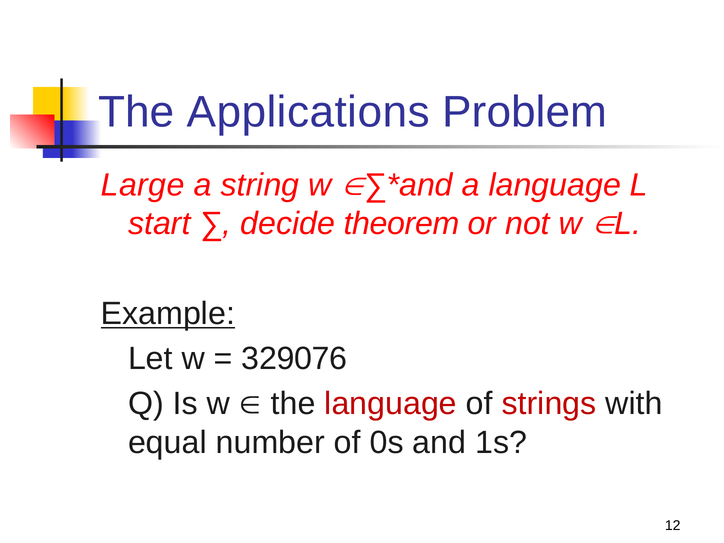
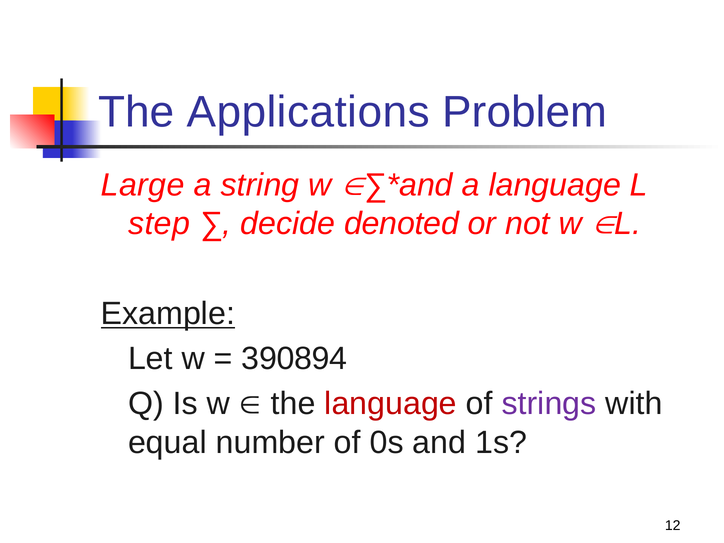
start: start -> step
theorem: theorem -> denoted
329076: 329076 -> 390894
strings colour: red -> purple
